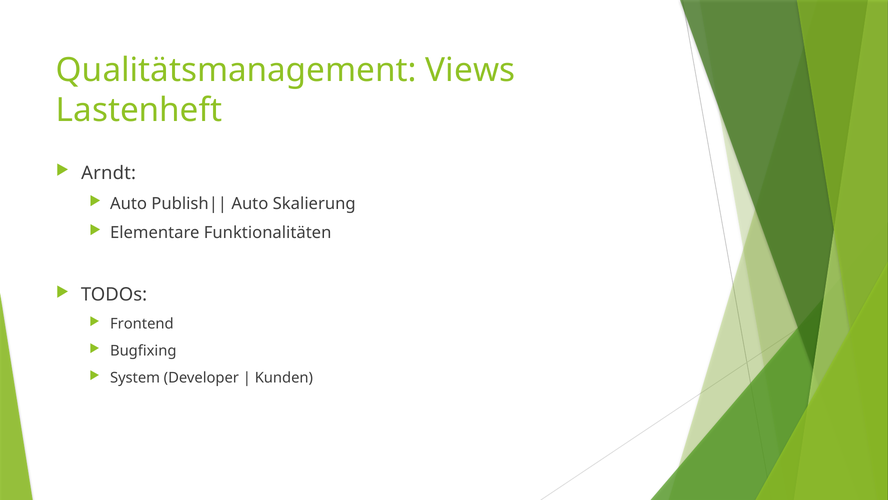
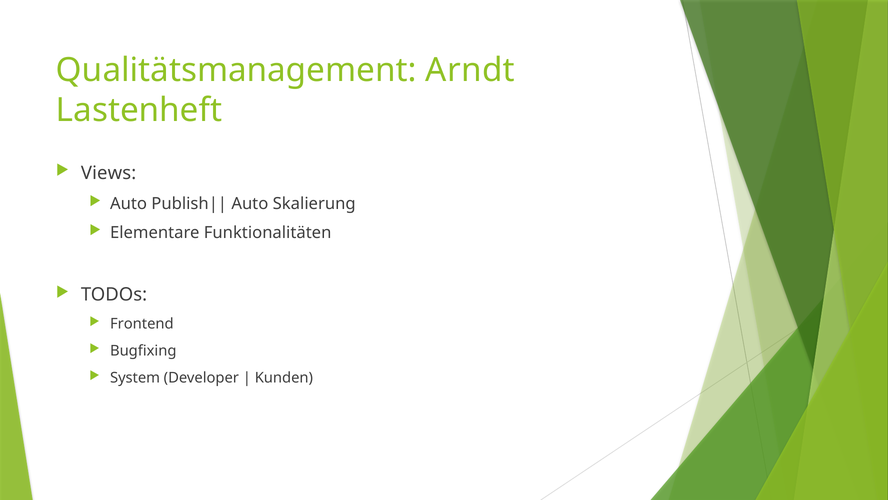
Views: Views -> Arndt
Arndt: Arndt -> Views
